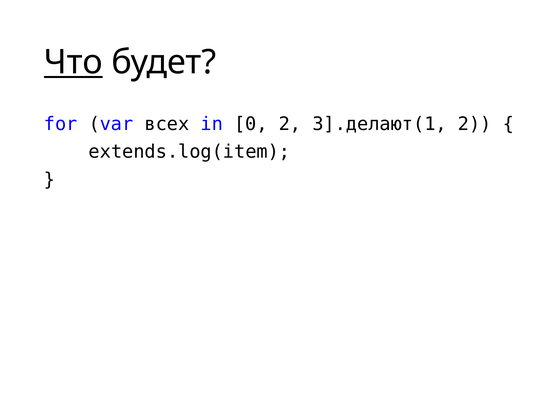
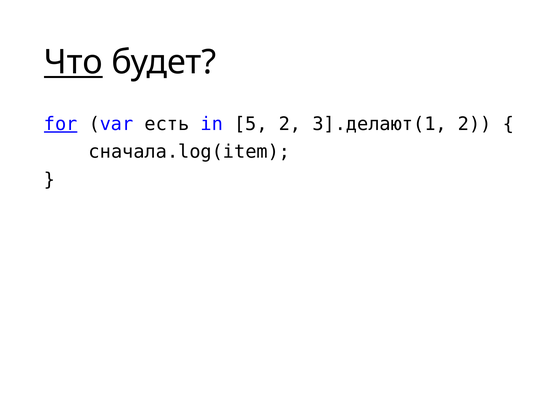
for underline: none -> present
всех: всех -> есть
0: 0 -> 5
extends.log(item: extends.log(item -> сначала.log(item
